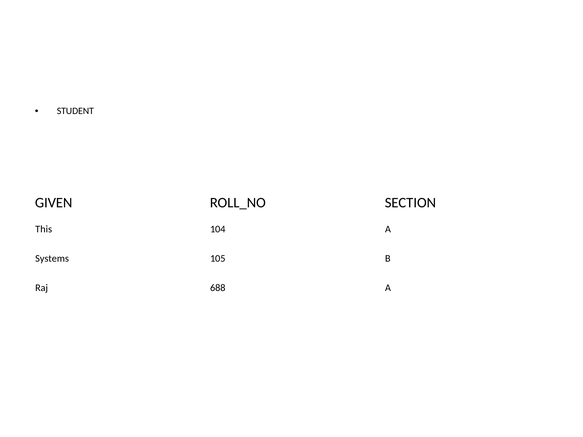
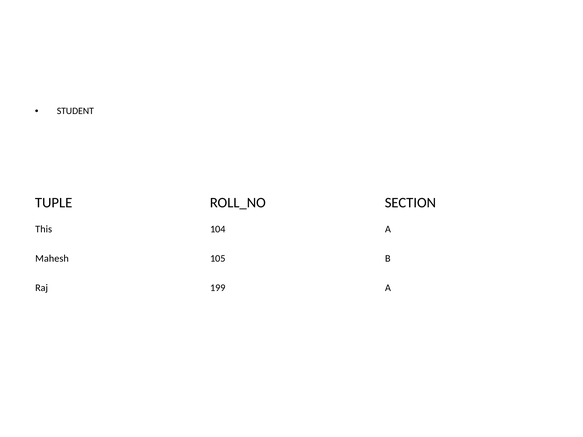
GIVEN: GIVEN -> TUPLE
Systems: Systems -> Mahesh
688: 688 -> 199
